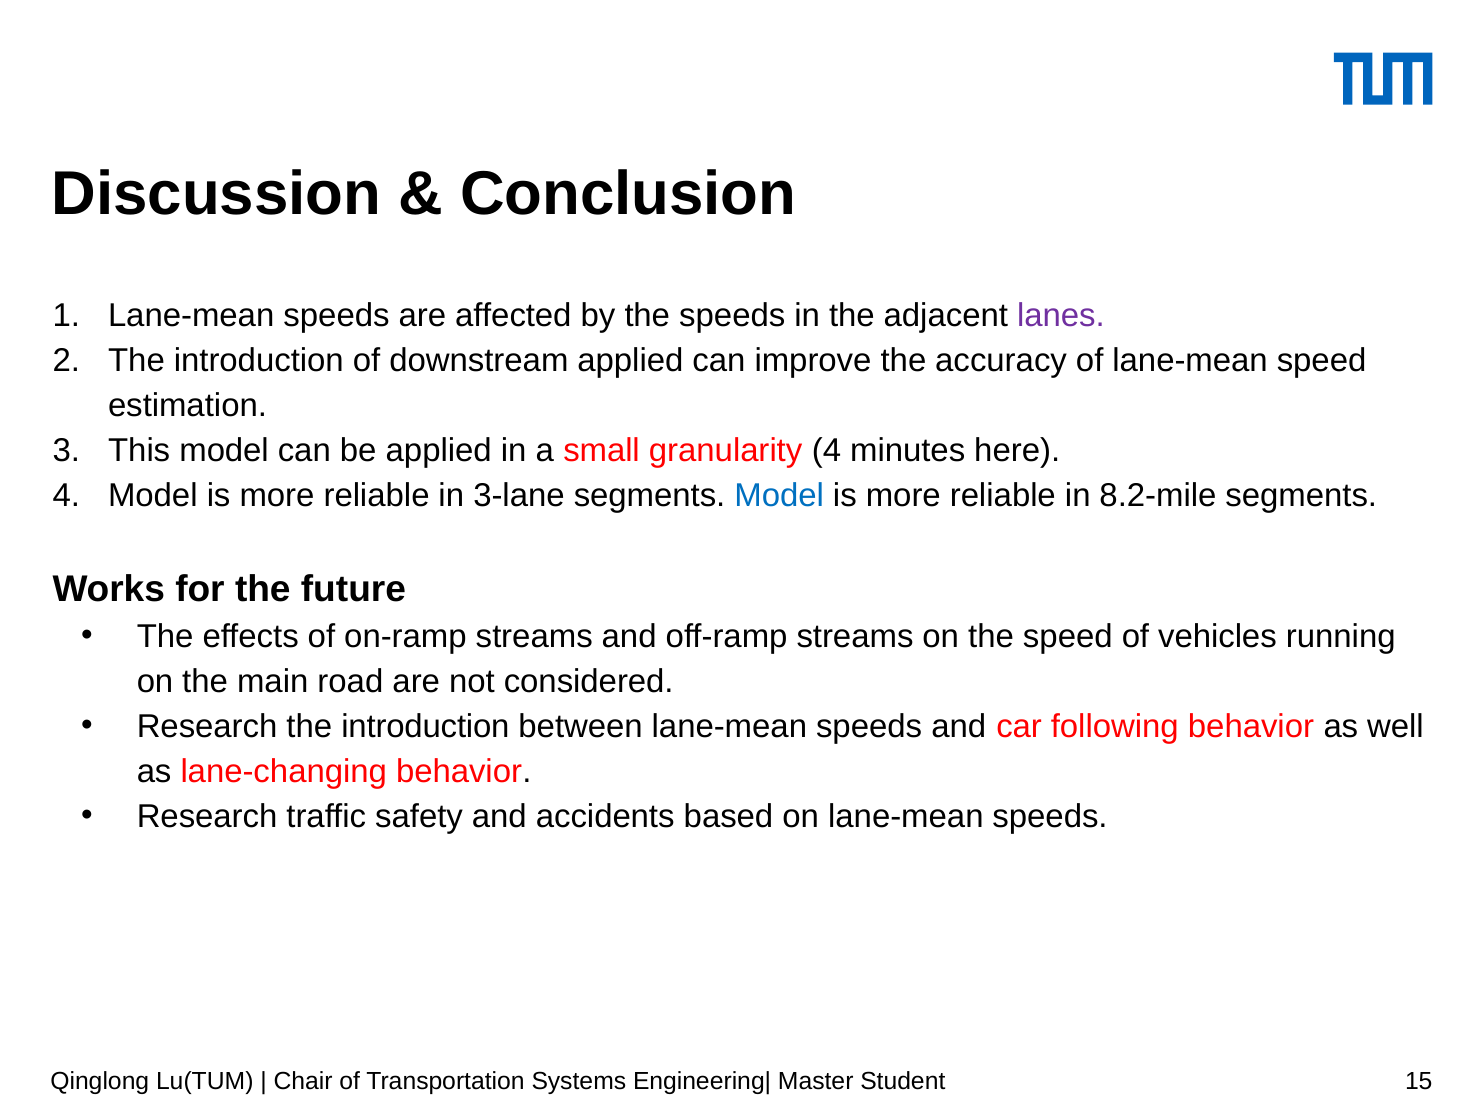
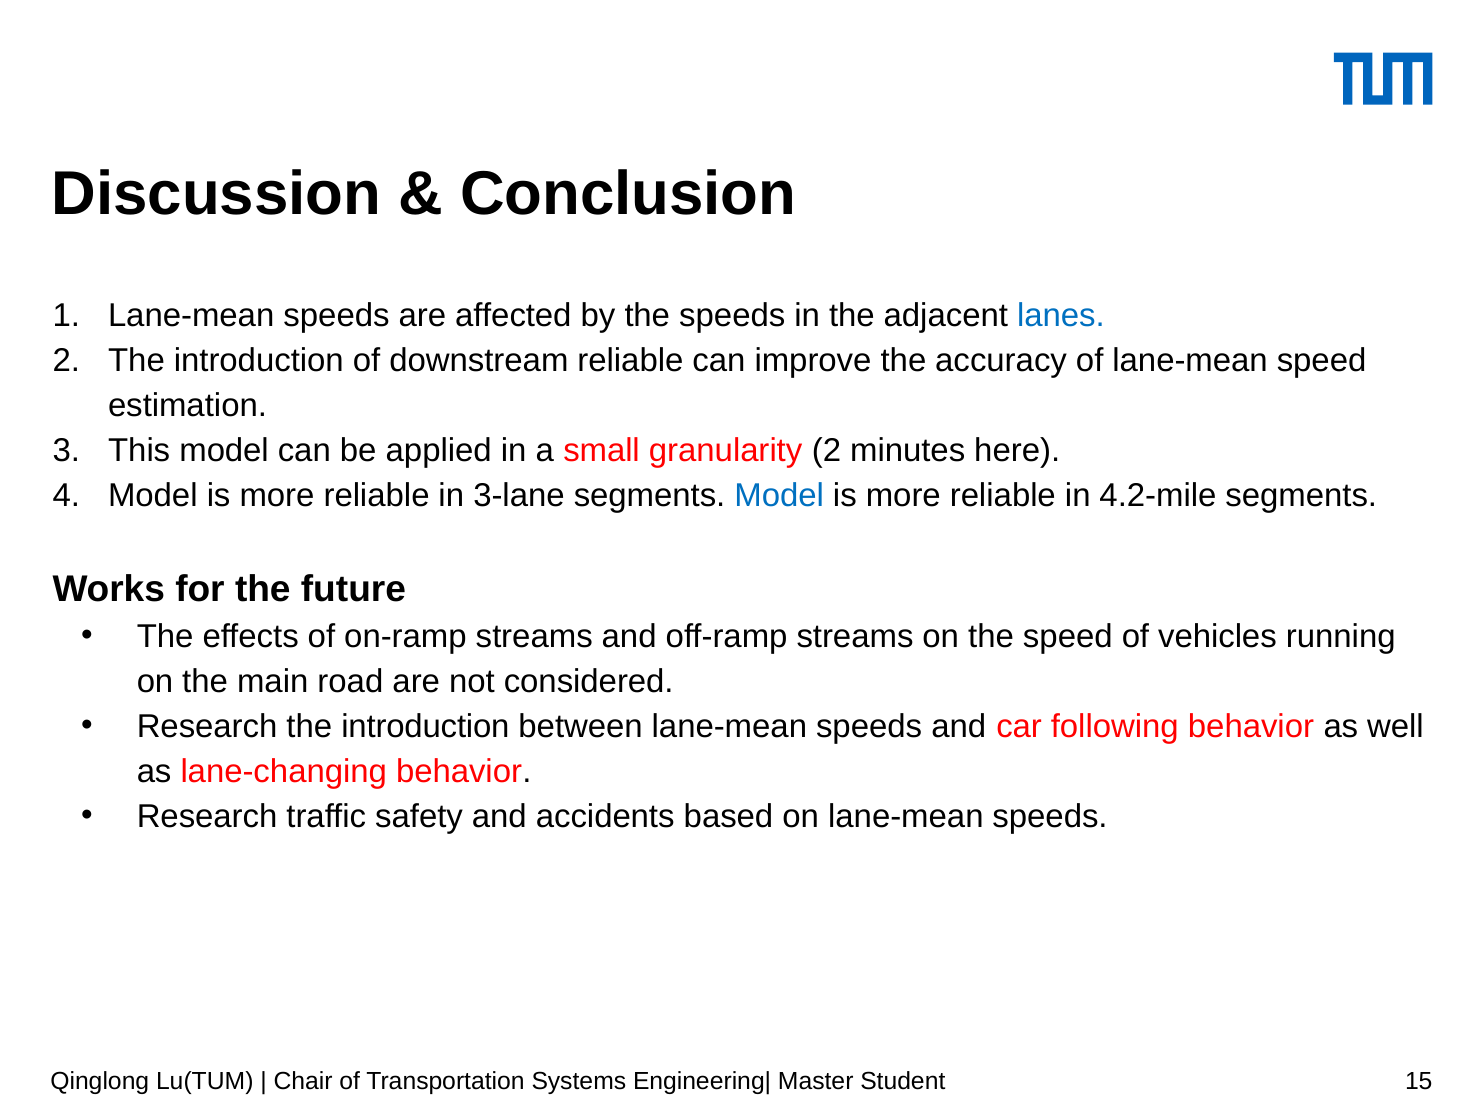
lanes colour: purple -> blue
downstream applied: applied -> reliable
granularity 4: 4 -> 2
8.2-mile: 8.2-mile -> 4.2-mile
